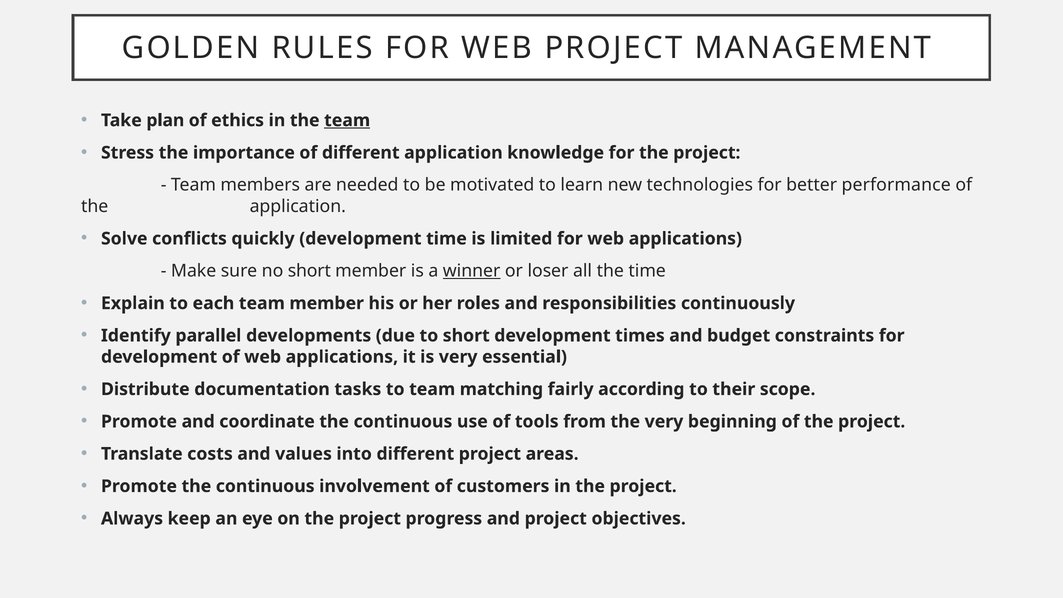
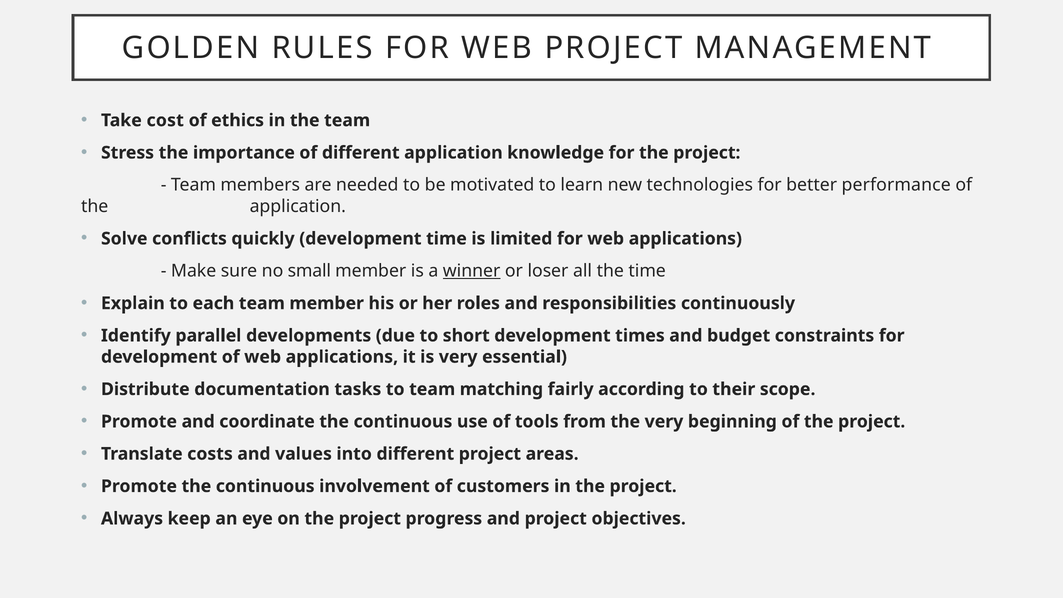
plan: plan -> cost
team at (347, 120) underline: present -> none
no short: short -> small
